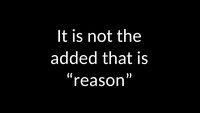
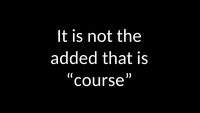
reason: reason -> course
